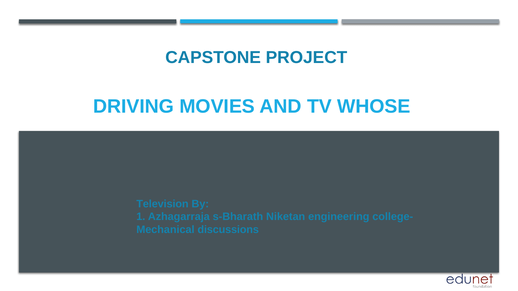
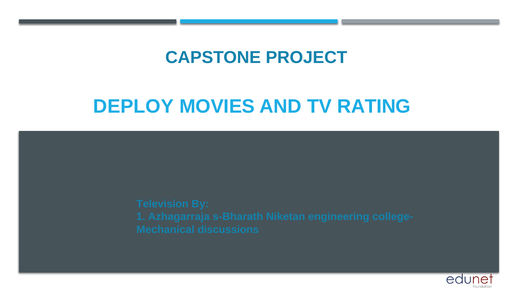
DRIVING: DRIVING -> DEPLOY
WHOSE: WHOSE -> RATING
